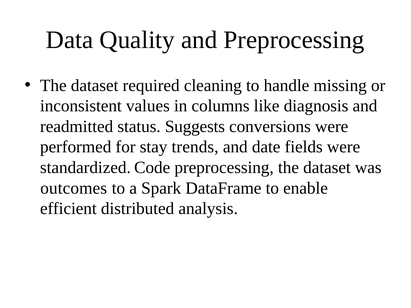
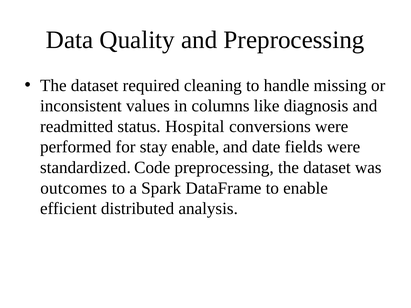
Suggests: Suggests -> Hospital
stay trends: trends -> enable
